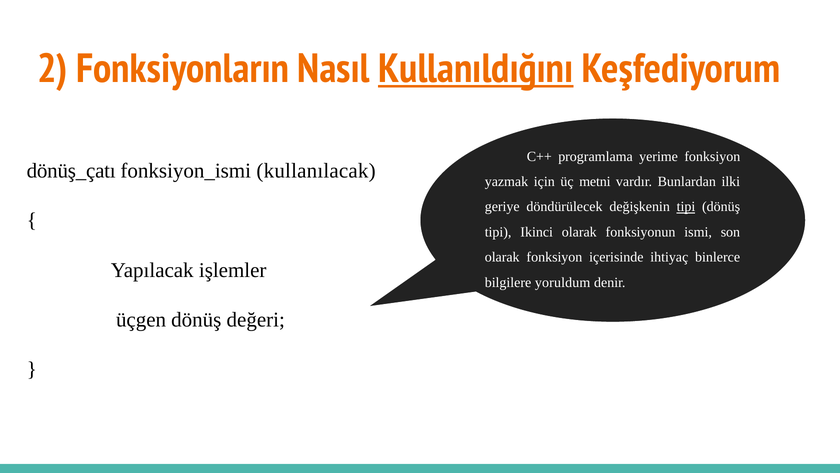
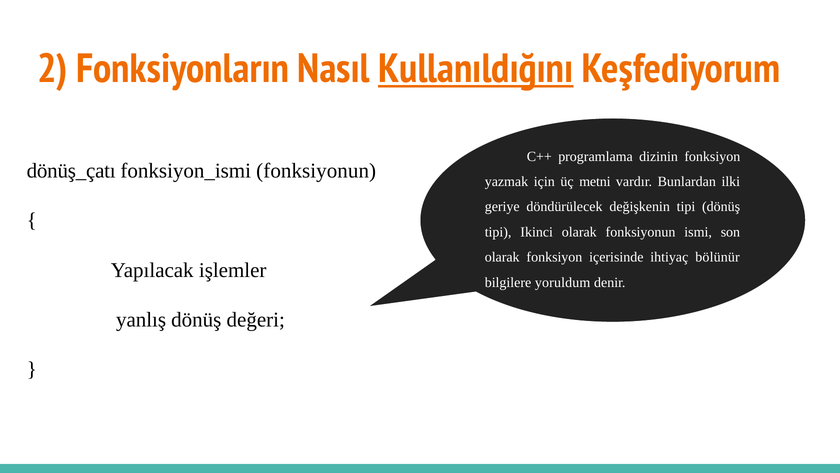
yerime: yerime -> dizinin
fonksiyon_ismi kullanılacak: kullanılacak -> fonksiyonun
tipi at (686, 207) underline: present -> none
binlerce: binlerce -> bölünür
üçgen: üçgen -> yanlış
